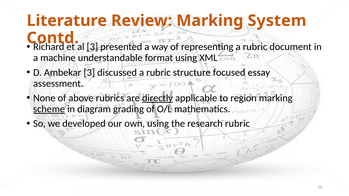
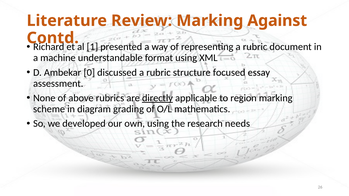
System: System -> Against
al 3: 3 -> 1
Ambekar 3: 3 -> 0
scheme underline: present -> none
research rubric: rubric -> needs
